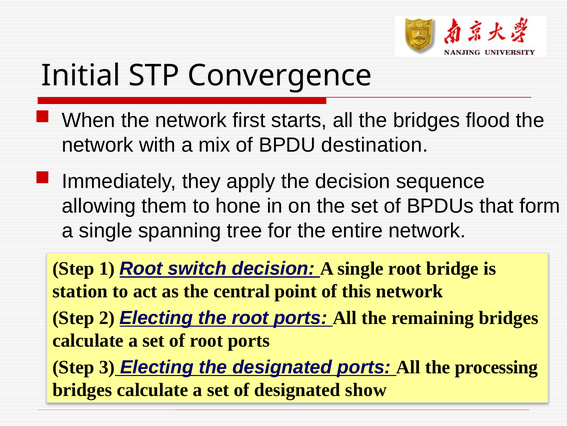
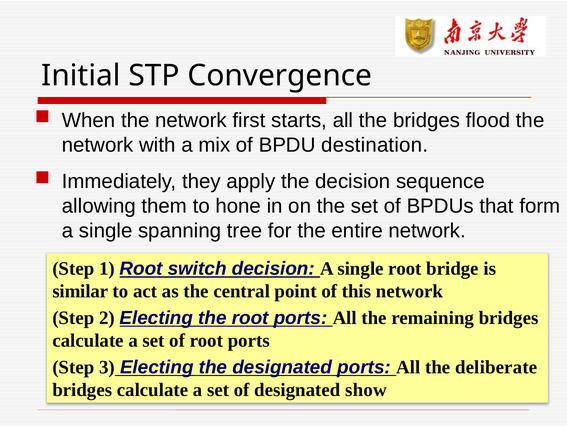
station: station -> similar
processing: processing -> deliberate
